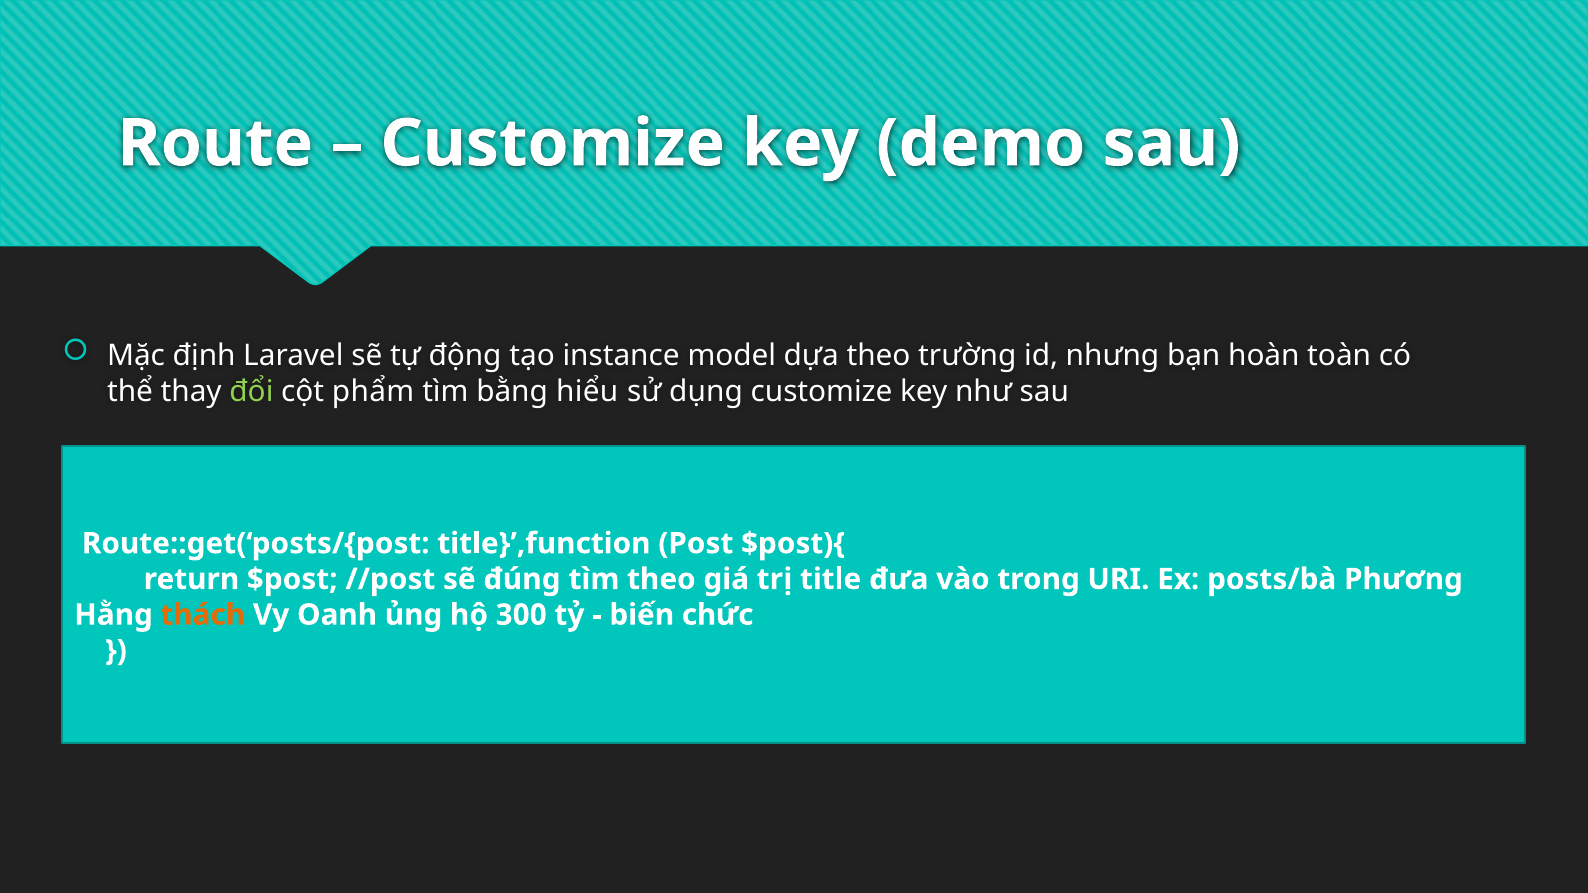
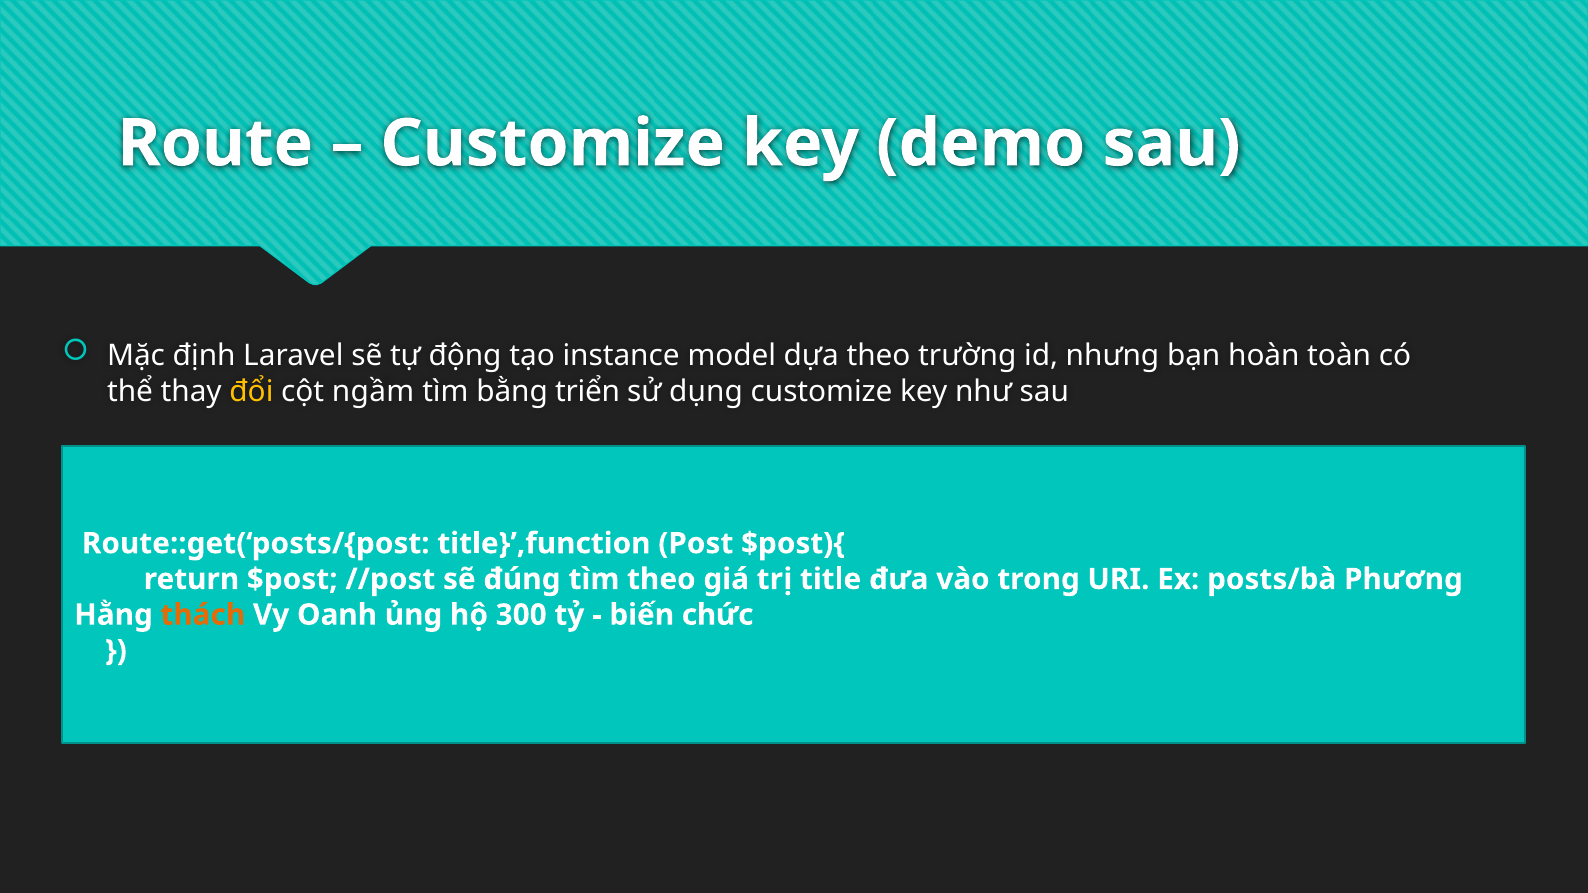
đổi colour: light green -> yellow
phẩm: phẩm -> ngầm
hiểu: hiểu -> triển
